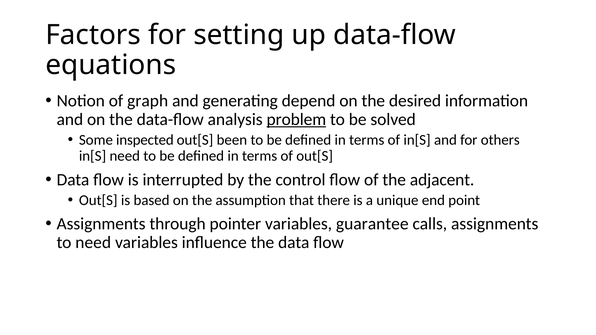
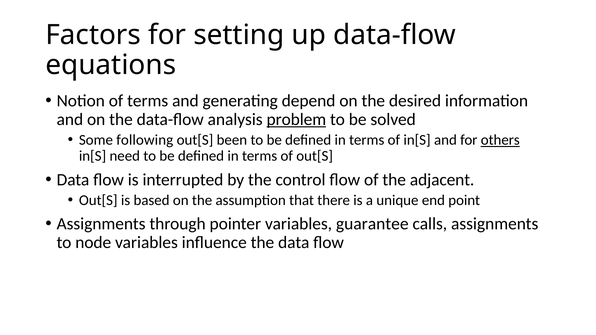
of graph: graph -> terms
inspected: inspected -> following
others underline: none -> present
to need: need -> node
